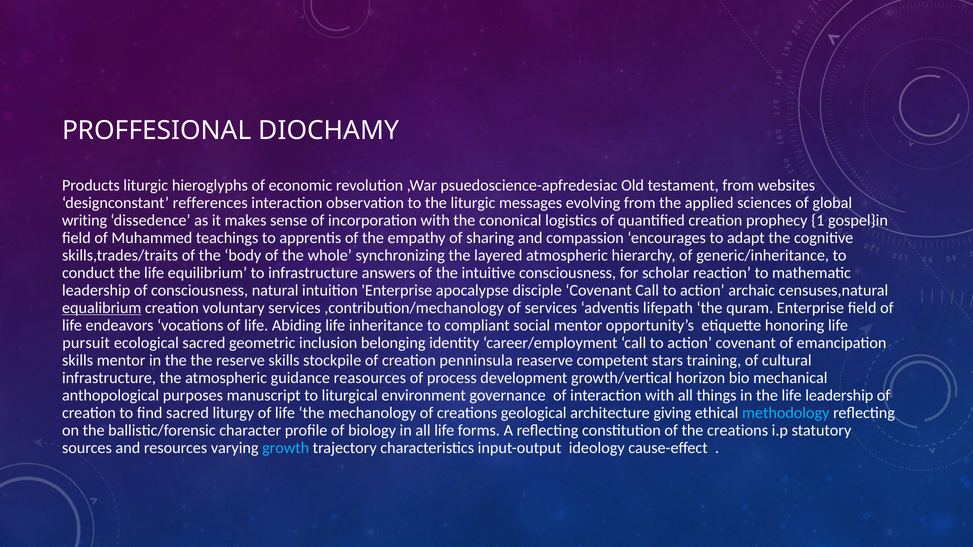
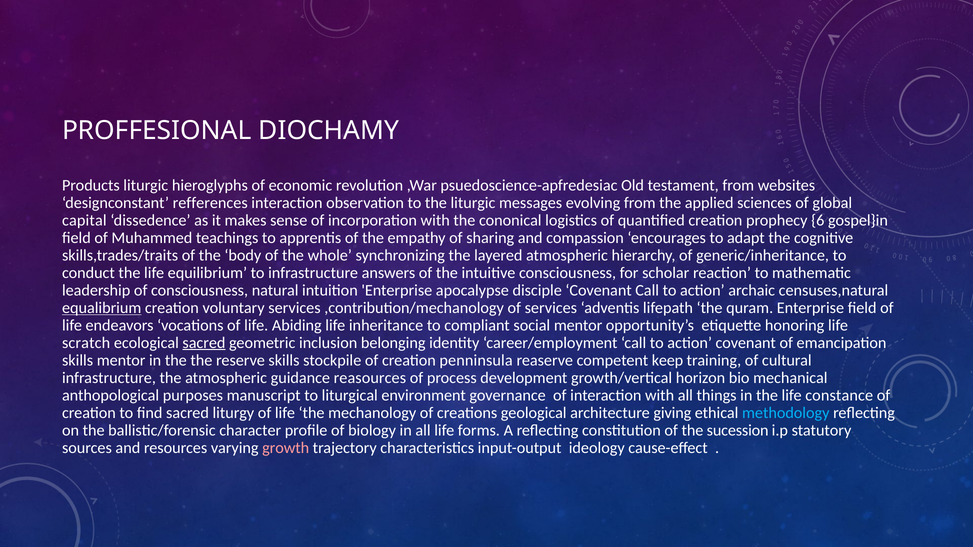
writing: writing -> capital
1: 1 -> 6
pursuit: pursuit -> scratch
sacred at (204, 343) underline: none -> present
stars: stars -> keep
life leadership: leadership -> constance
the creations: creations -> sucession
growth colour: light blue -> pink
